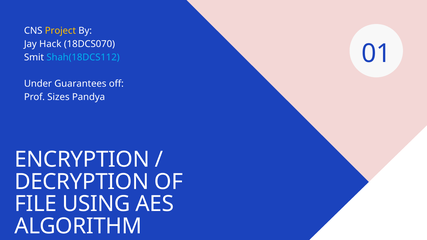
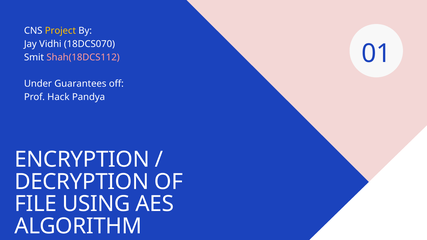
Hack: Hack -> Vidhi
Shah(18DCS112 colour: light blue -> pink
Sizes: Sizes -> Hack
